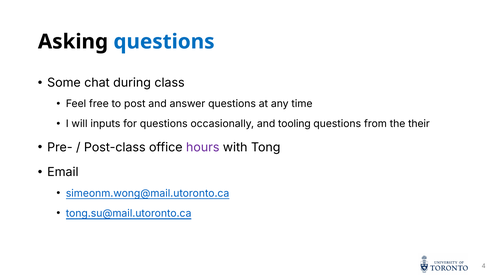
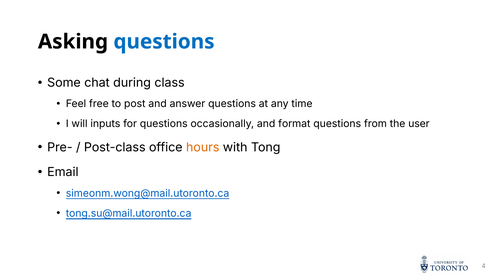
tooling: tooling -> format
their: their -> user
hours colour: purple -> orange
